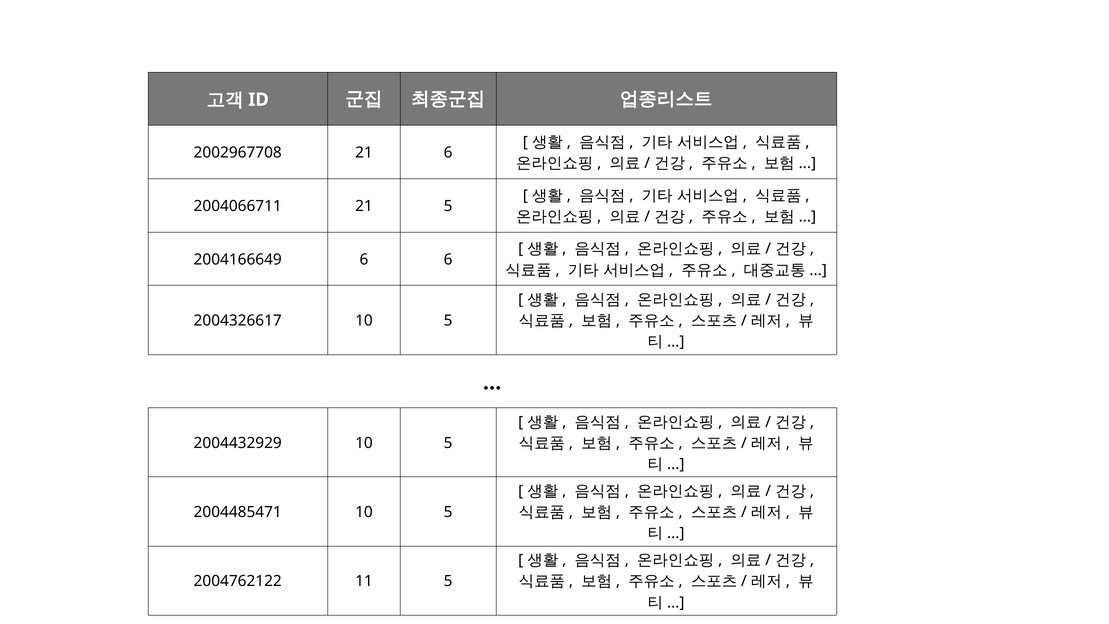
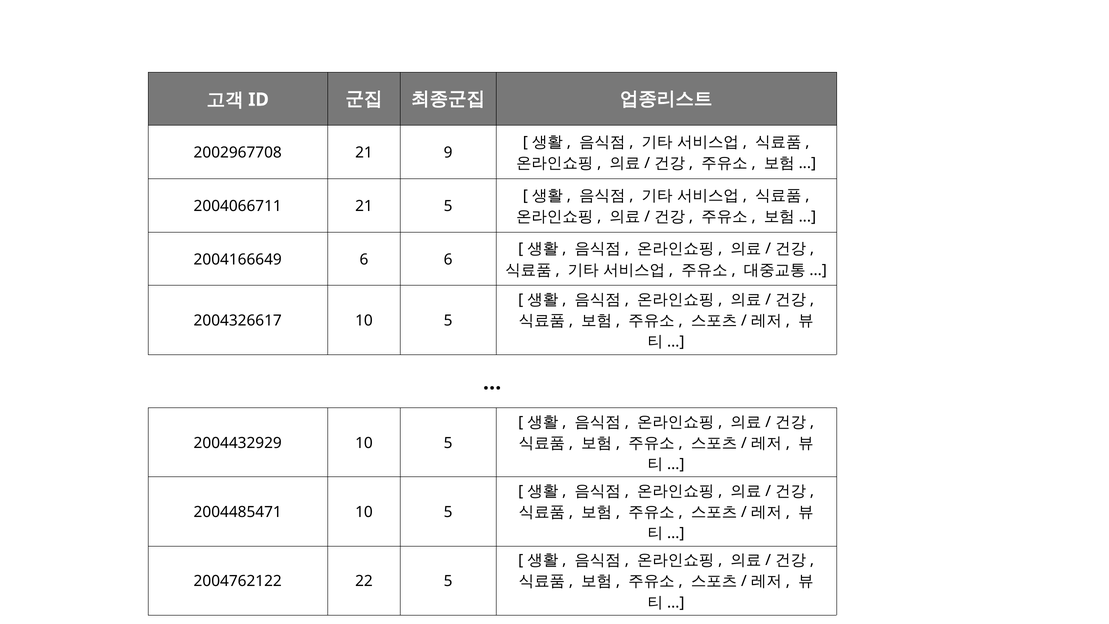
21 6: 6 -> 9
11: 11 -> 22
